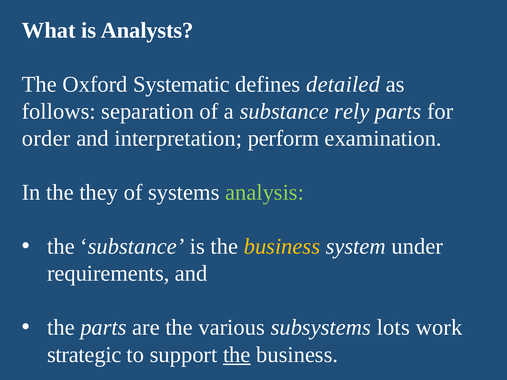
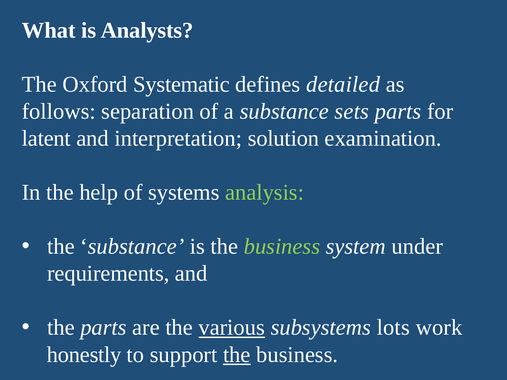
rely: rely -> sets
order: order -> latent
perform: perform -> solution
they: they -> help
business at (282, 247) colour: yellow -> light green
various underline: none -> present
strategic: strategic -> honestly
